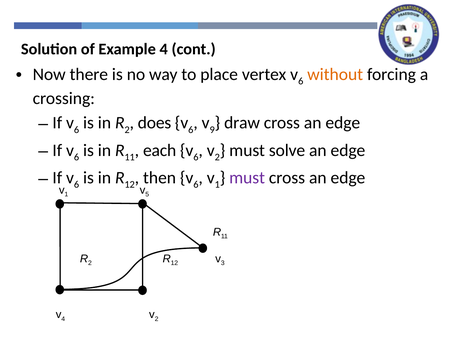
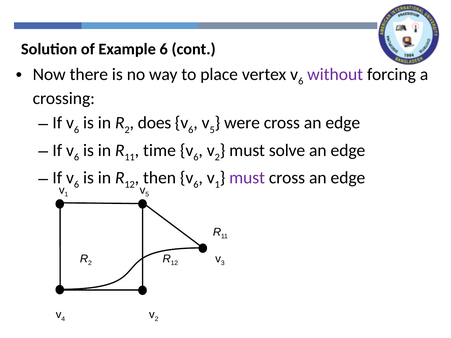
Example 4: 4 -> 6
without colour: orange -> purple
9 at (212, 130): 9 -> 5
draw: draw -> were
each: each -> time
